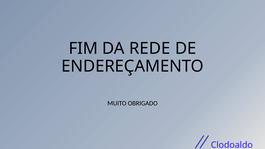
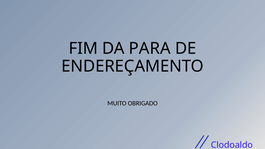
REDE: REDE -> PARA
